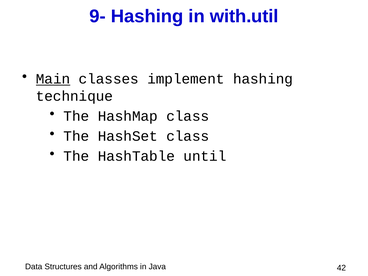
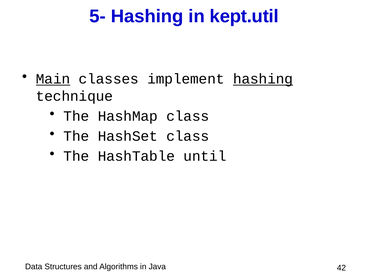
9-: 9- -> 5-
with.util: with.util -> kept.util
hashing at (263, 79) underline: none -> present
